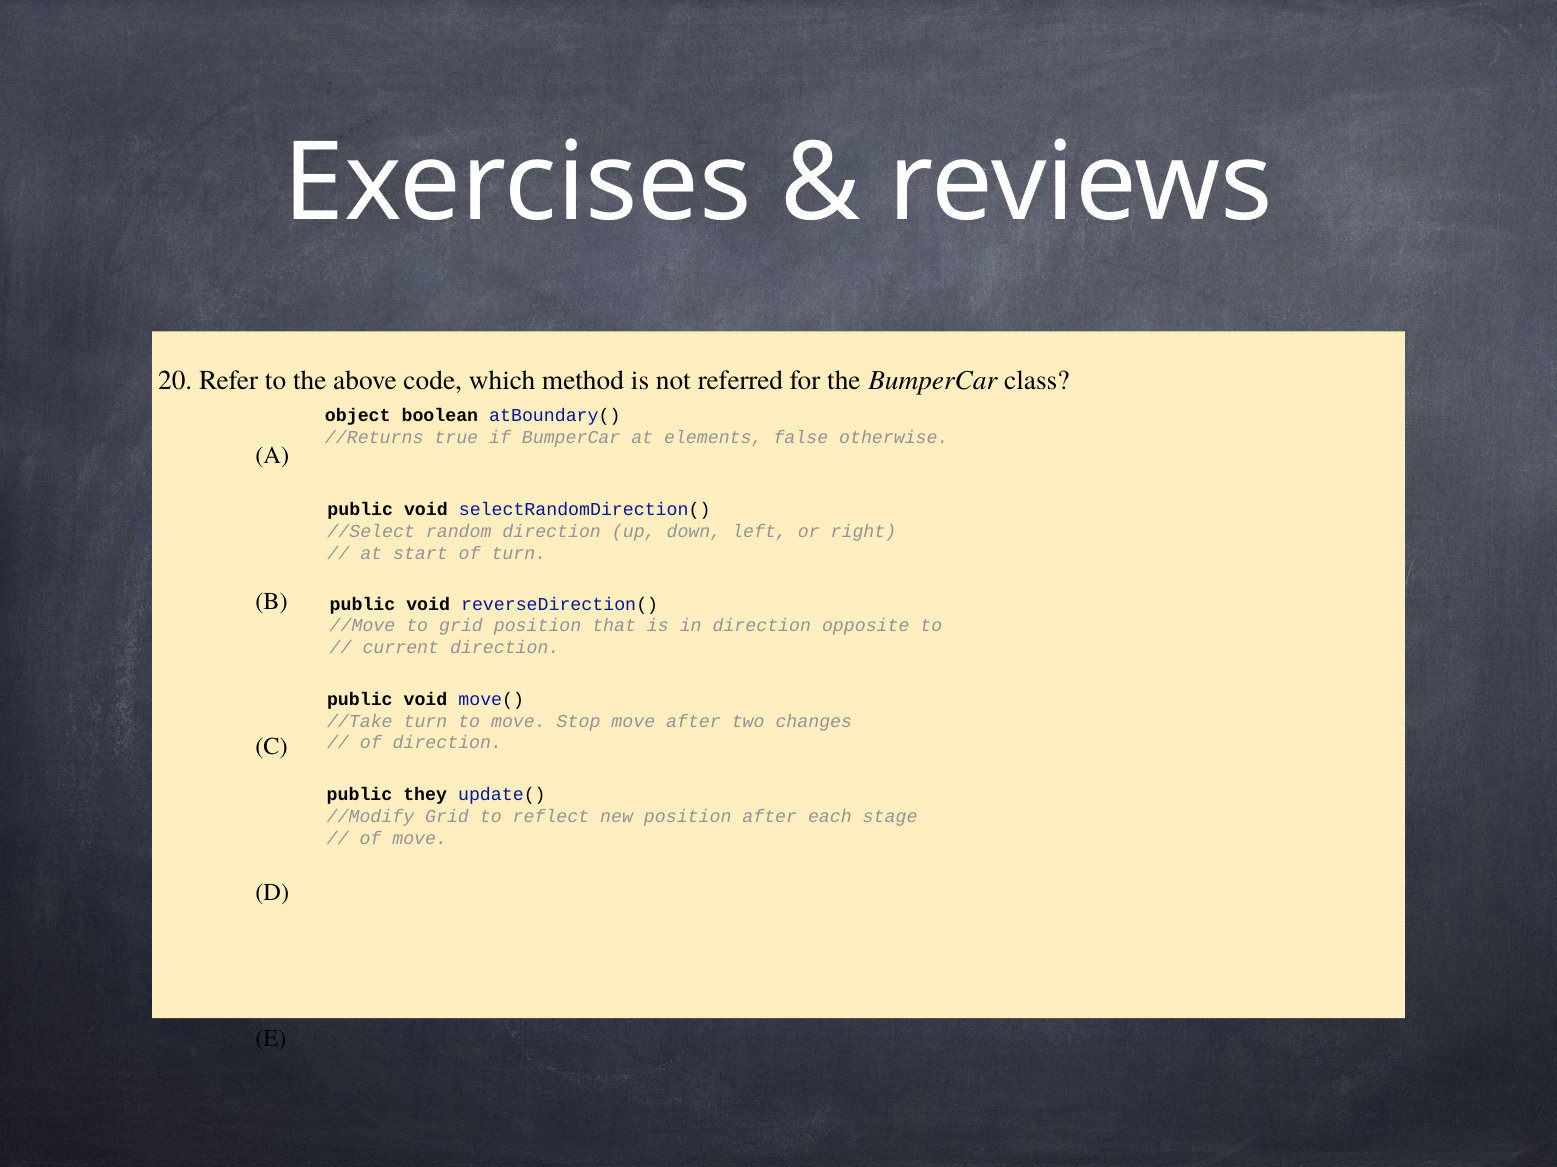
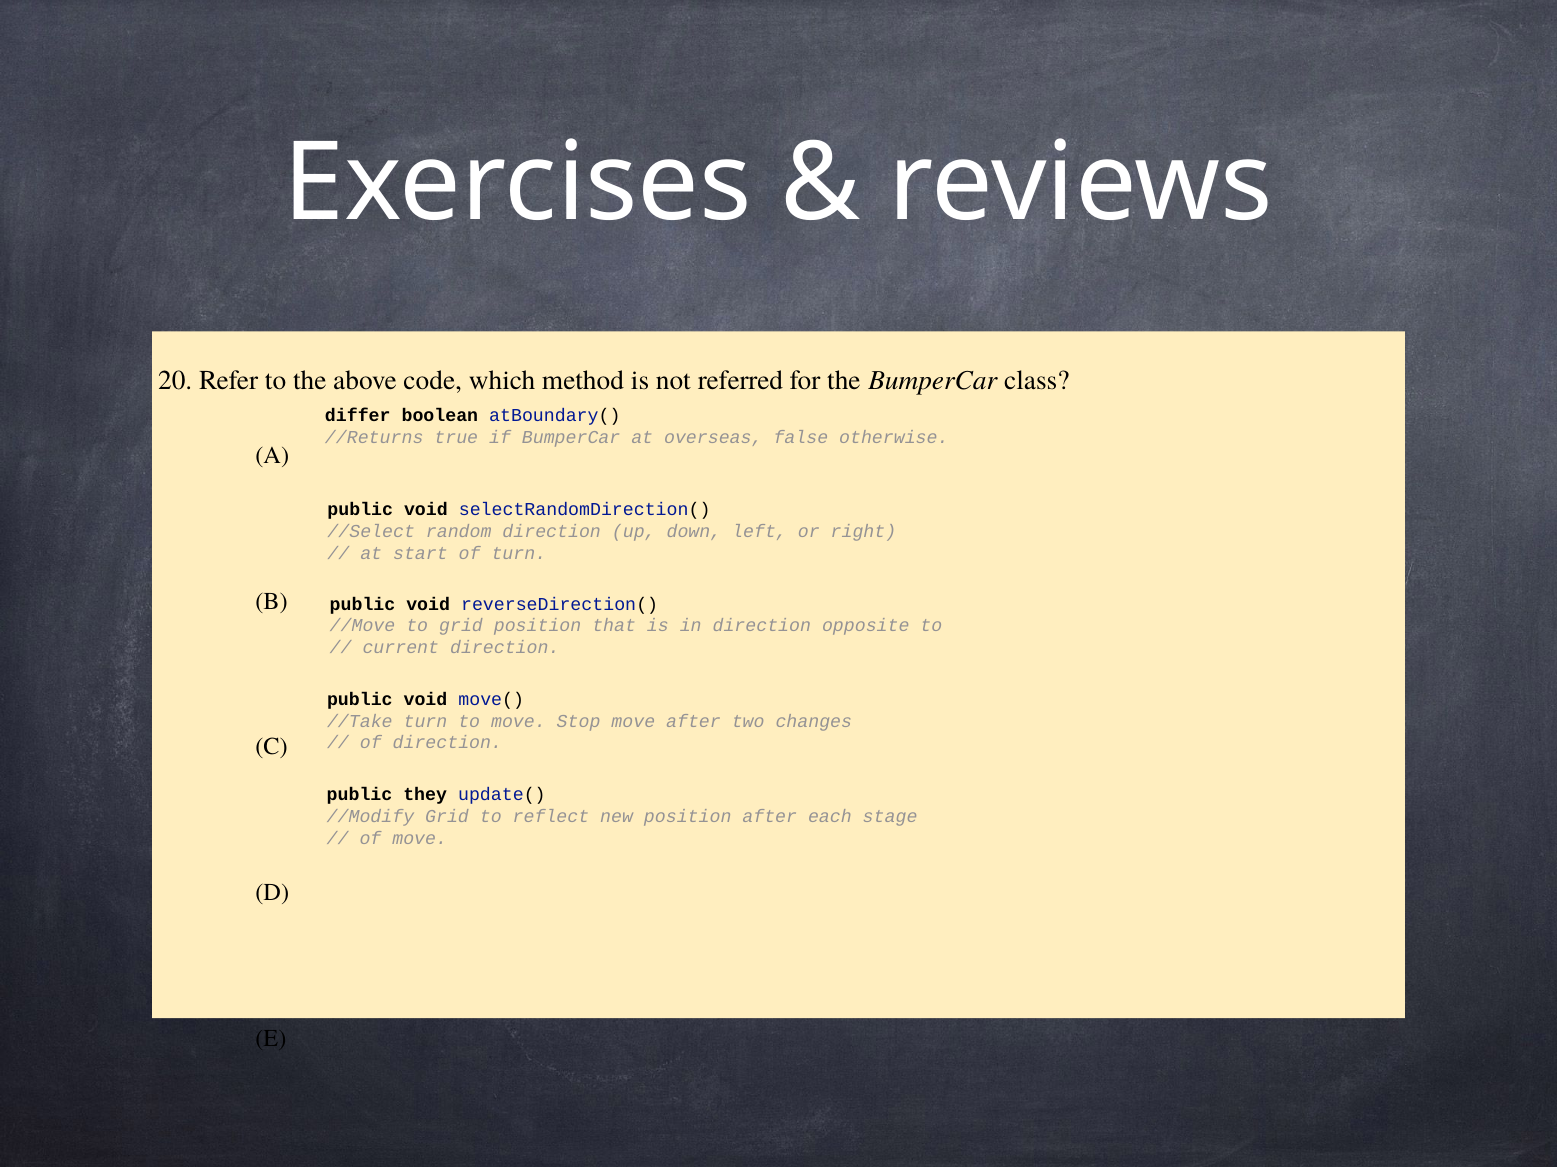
object: object -> differ
elements: elements -> overseas
